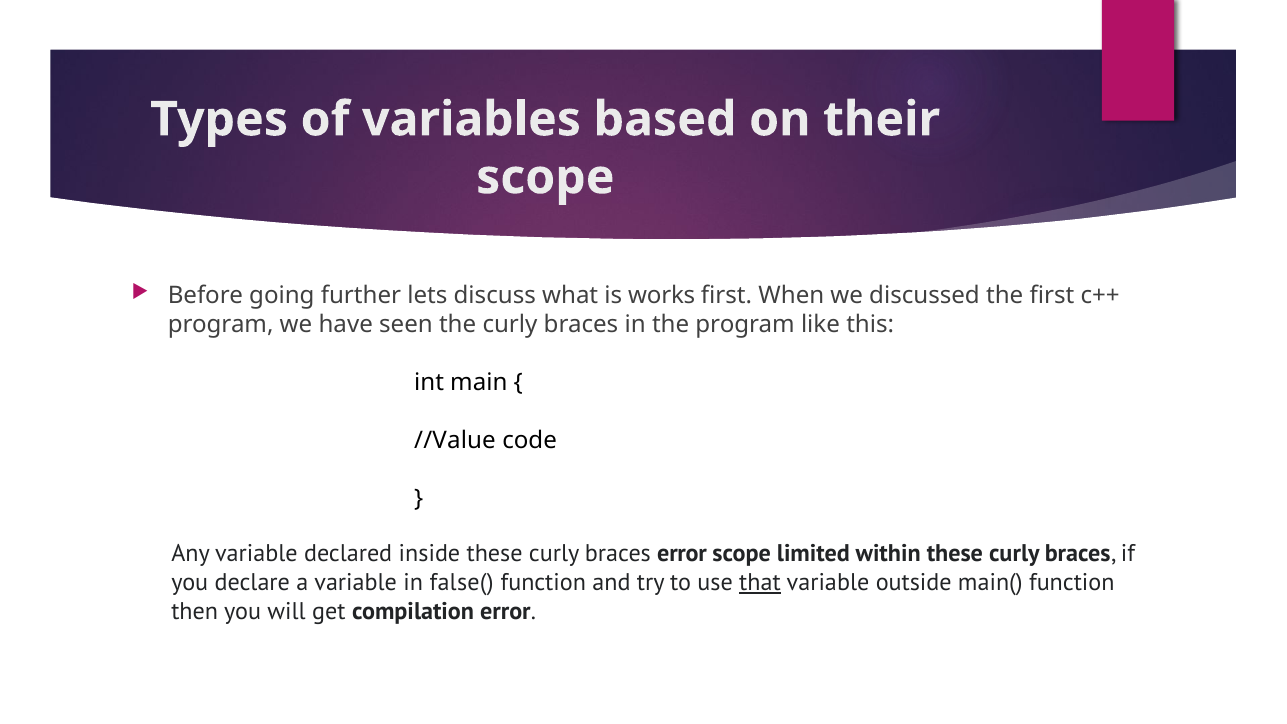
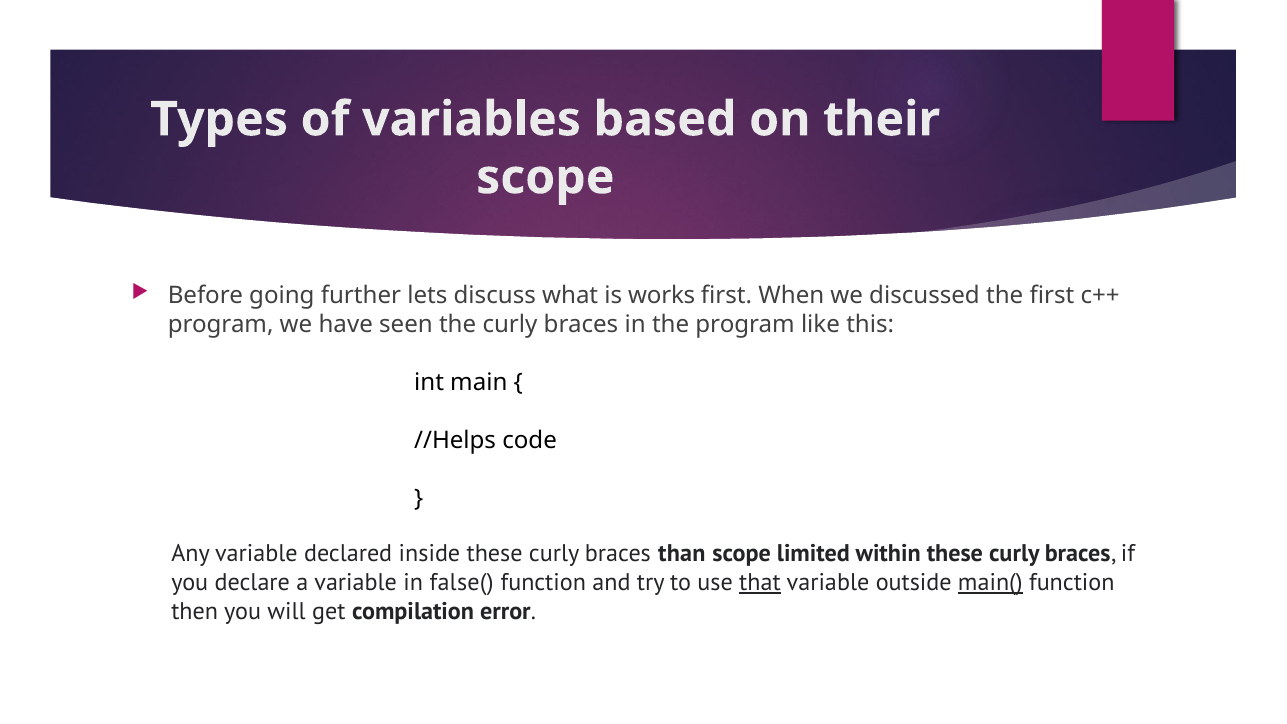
//Value: //Value -> //Helps
braces error: error -> than
main( underline: none -> present
